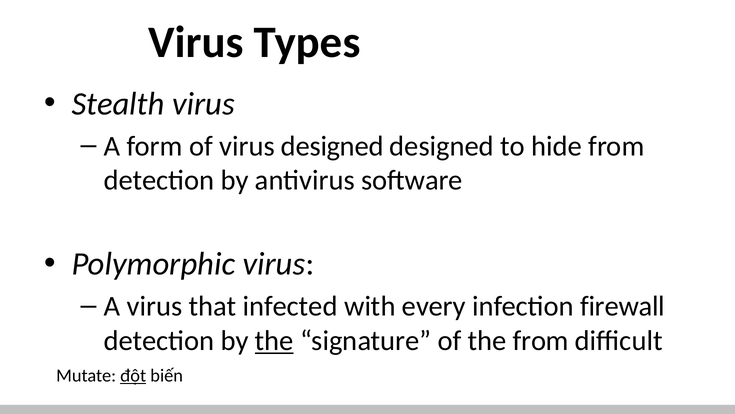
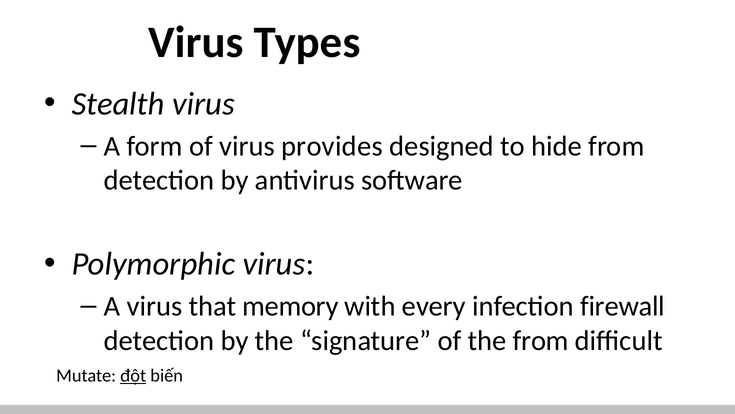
virus designed: designed -> provides
infected: infected -> memory
the at (274, 340) underline: present -> none
